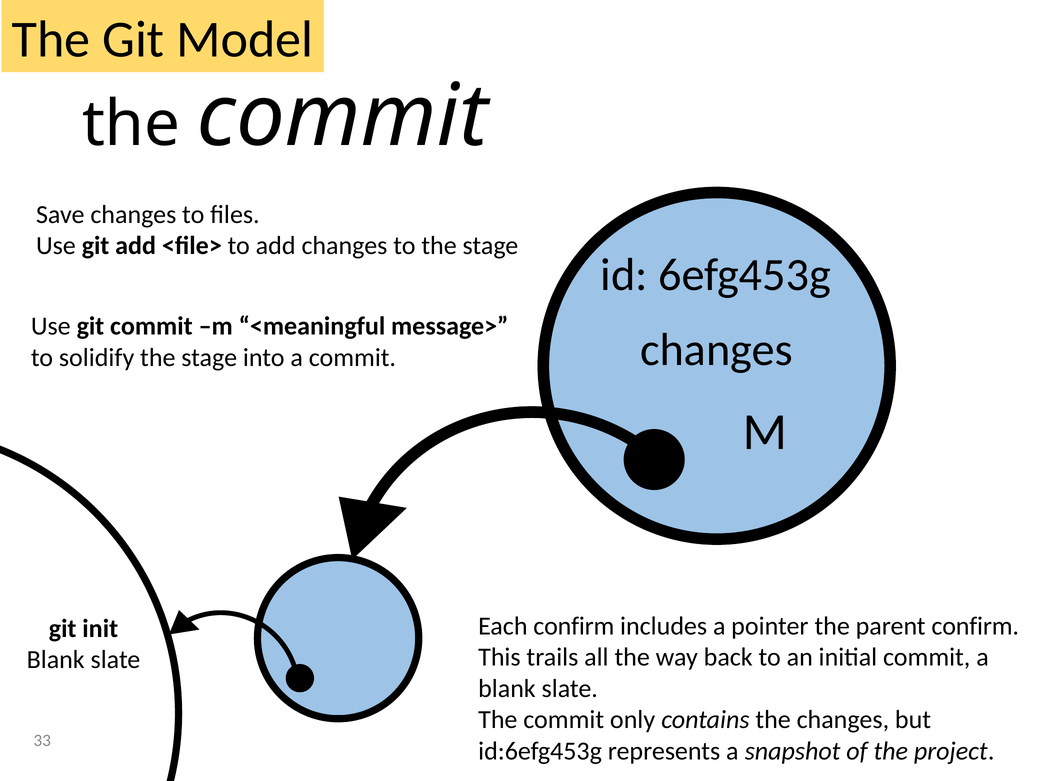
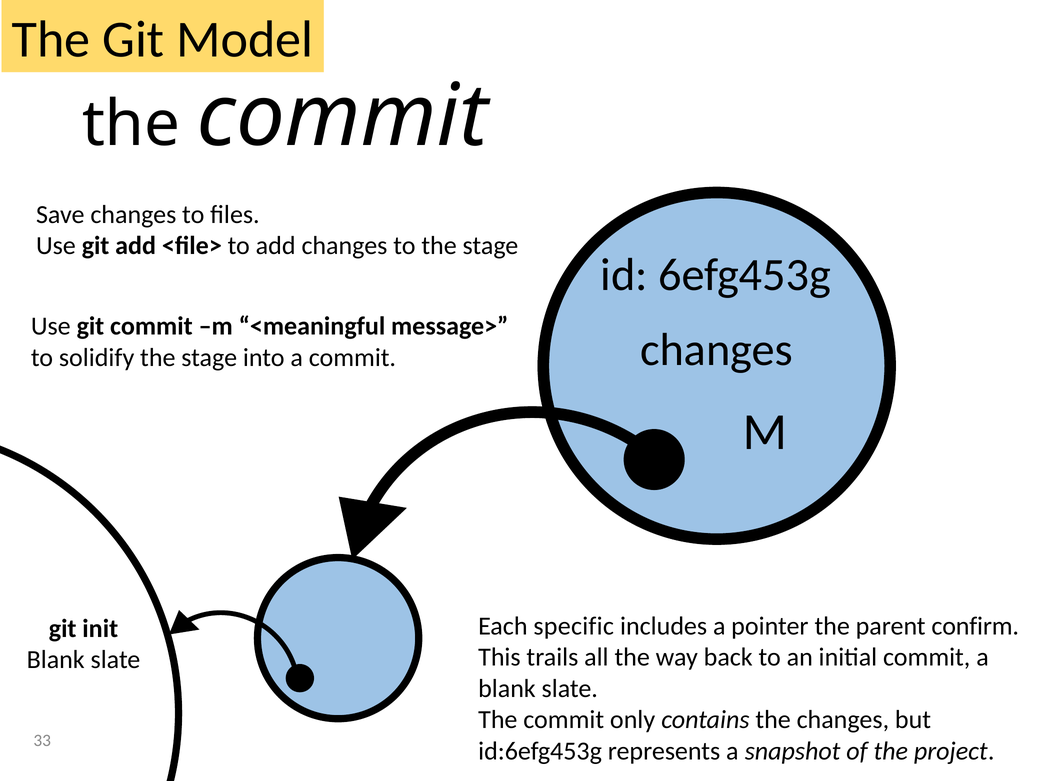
Each confirm: confirm -> specific
